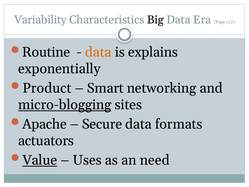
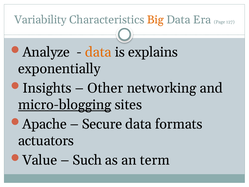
Big colour: black -> orange
Routine: Routine -> Analyze
Product: Product -> Insights
Smart: Smart -> Other
Value underline: present -> none
Uses: Uses -> Such
need: need -> term
